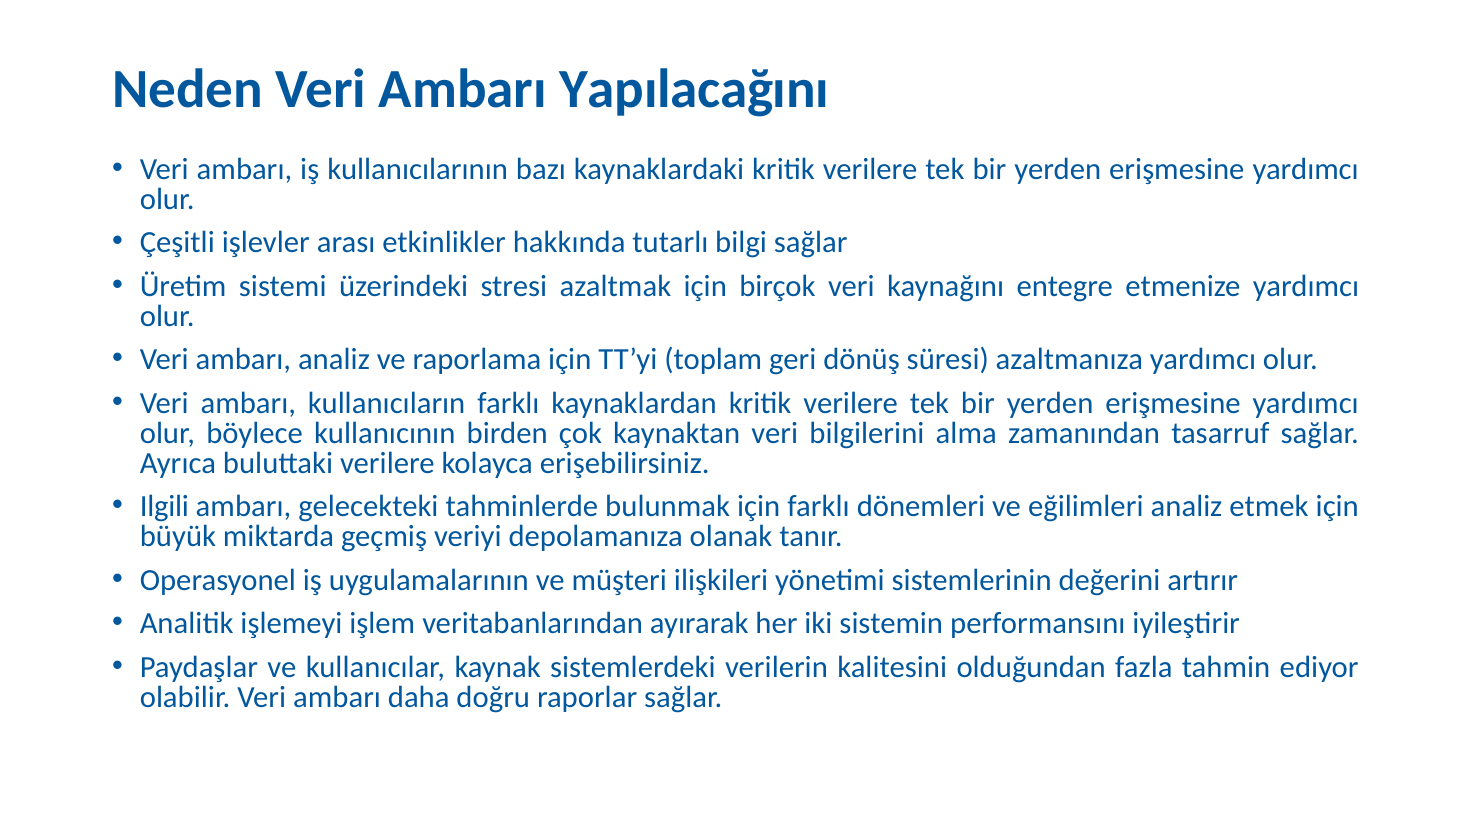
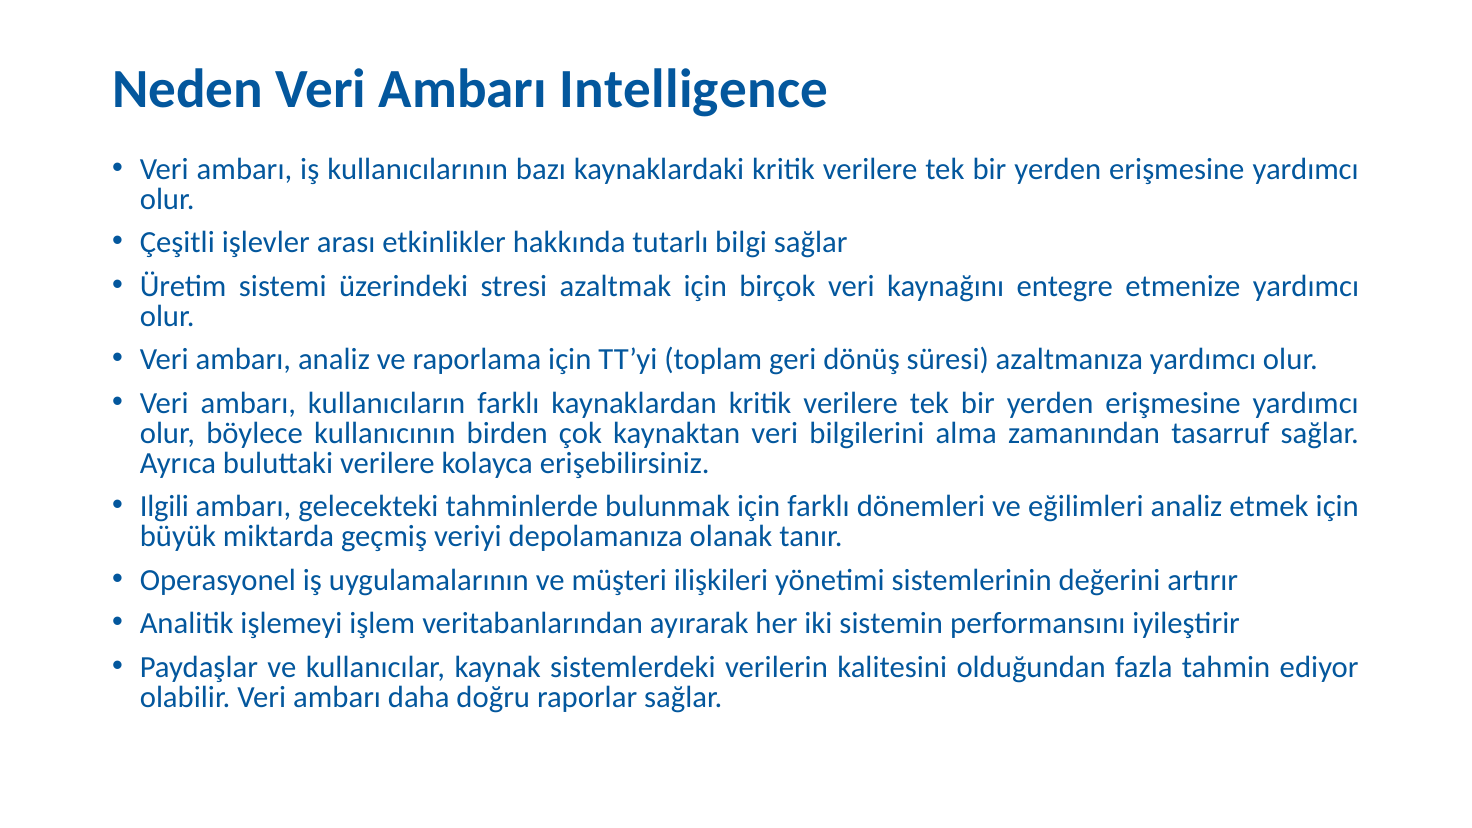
Yapılacağını: Yapılacağını -> Intelligence
